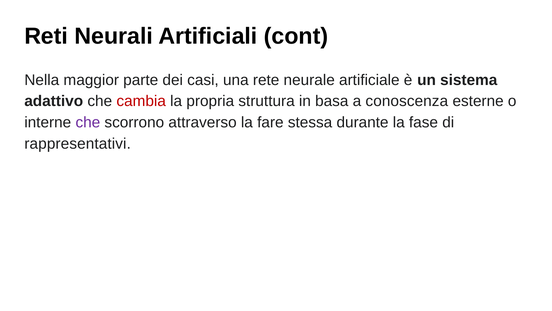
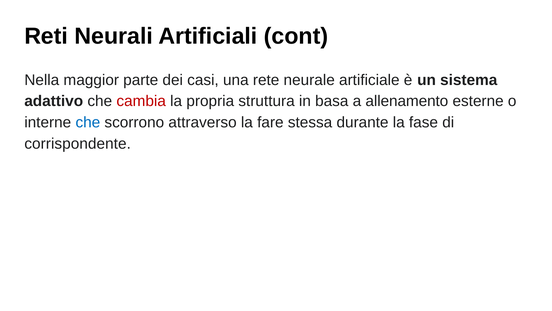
conoscenza: conoscenza -> allenamento
che at (88, 122) colour: purple -> blue
rappresentativi: rappresentativi -> corrispondente
